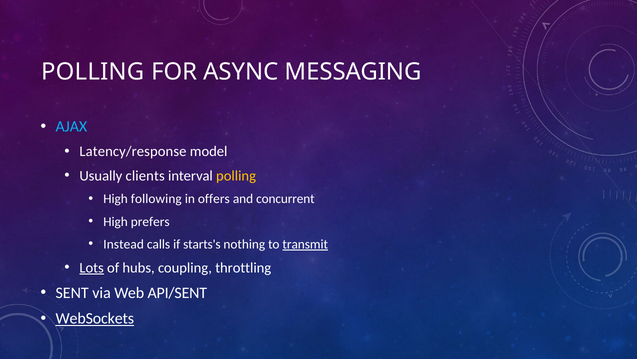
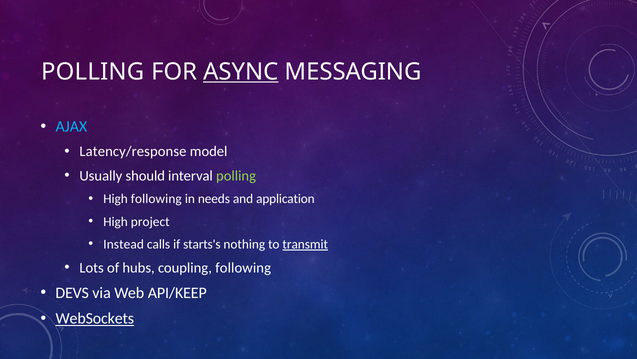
ASYNC underline: none -> present
clients: clients -> should
polling at (236, 175) colour: yellow -> light green
offers: offers -> needs
concurrent: concurrent -> application
prefers: prefers -> project
Lots underline: present -> none
coupling throttling: throttling -> following
SENT: SENT -> DEVS
API/SENT: API/SENT -> API/KEEP
